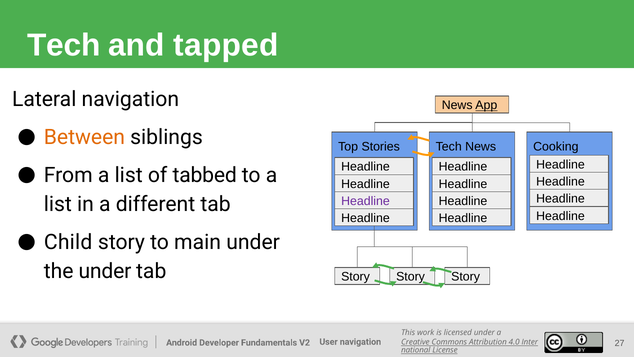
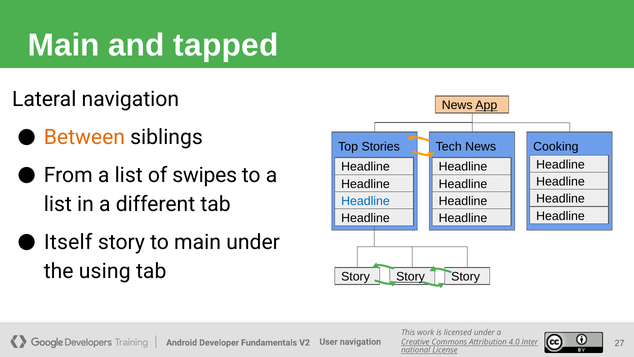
Tech at (64, 45): Tech -> Main
tabbed: tabbed -> swipes
Headline at (365, 201) colour: purple -> blue
Child: Child -> Itself
the under: under -> using
Story at (411, 277) underline: none -> present
